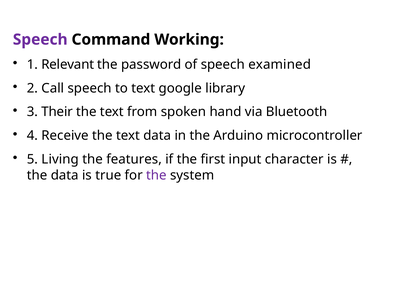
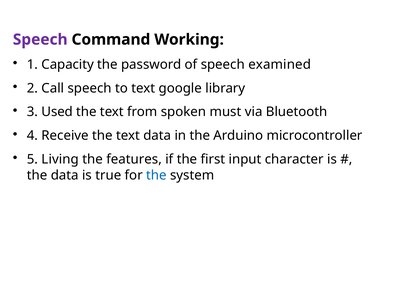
Relevant: Relevant -> Capacity
Their: Their -> Used
hand: hand -> must
the at (156, 175) colour: purple -> blue
